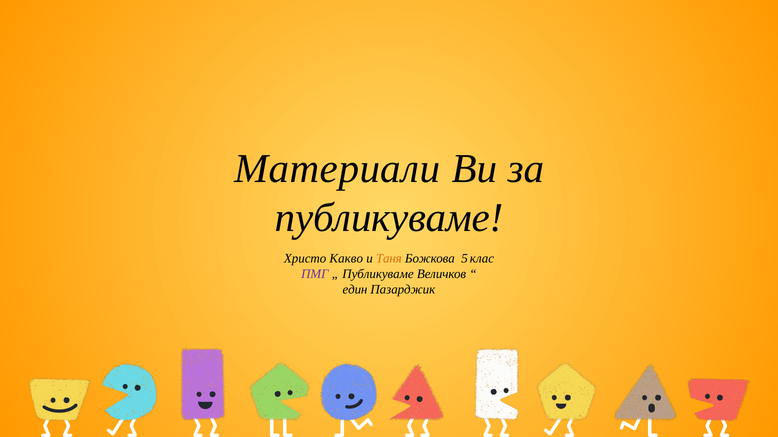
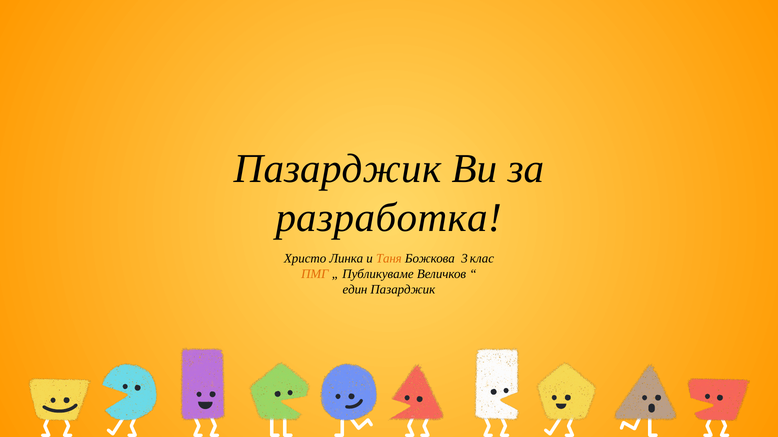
Материали at (337, 169): Материали -> Пазарджик
публикуваме at (389, 218): публикуваме -> разработка
Какво: Какво -> Линка
5: 5 -> 3
ПМГ colour: purple -> orange
